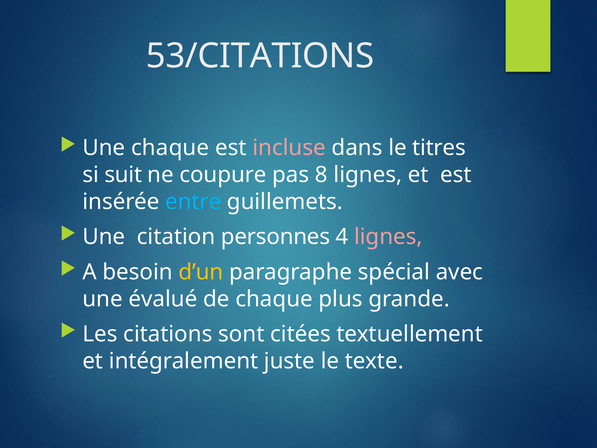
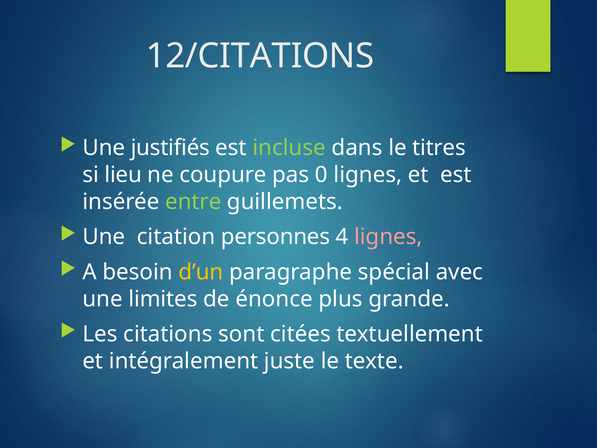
53/CITATIONS: 53/CITATIONS -> 12/CITATIONS
Une chaque: chaque -> justifiés
incluse colour: pink -> light green
suit: suit -> lieu
8: 8 -> 0
entre colour: light blue -> light green
évalué: évalué -> limites
de chaque: chaque -> énonce
